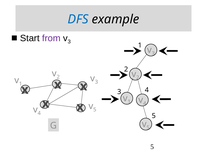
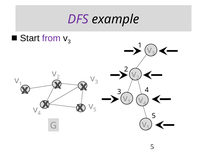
DFS colour: blue -> purple
